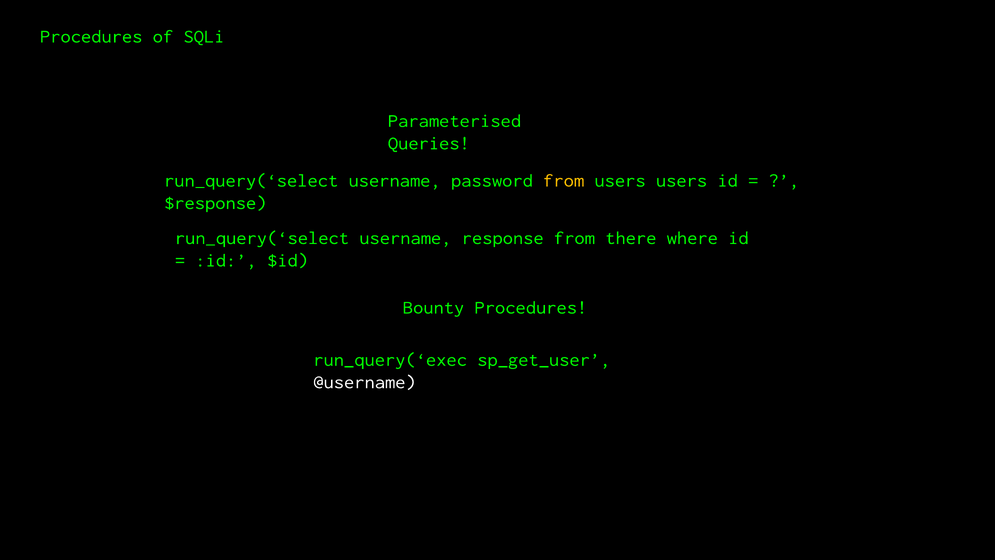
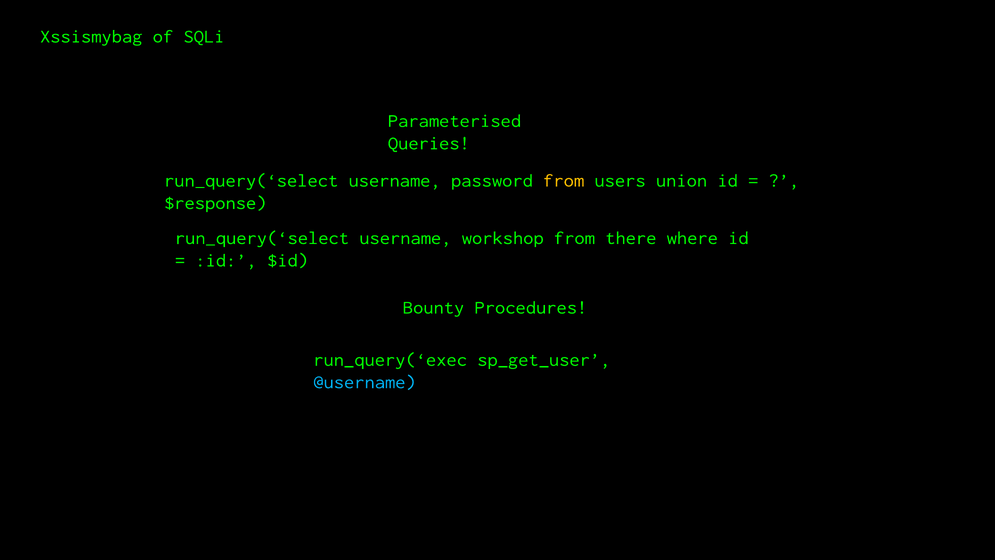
Procedures at (91, 36): Procedures -> Xssismybag
users users: users -> union
response: response -> workshop
@username colour: white -> light blue
